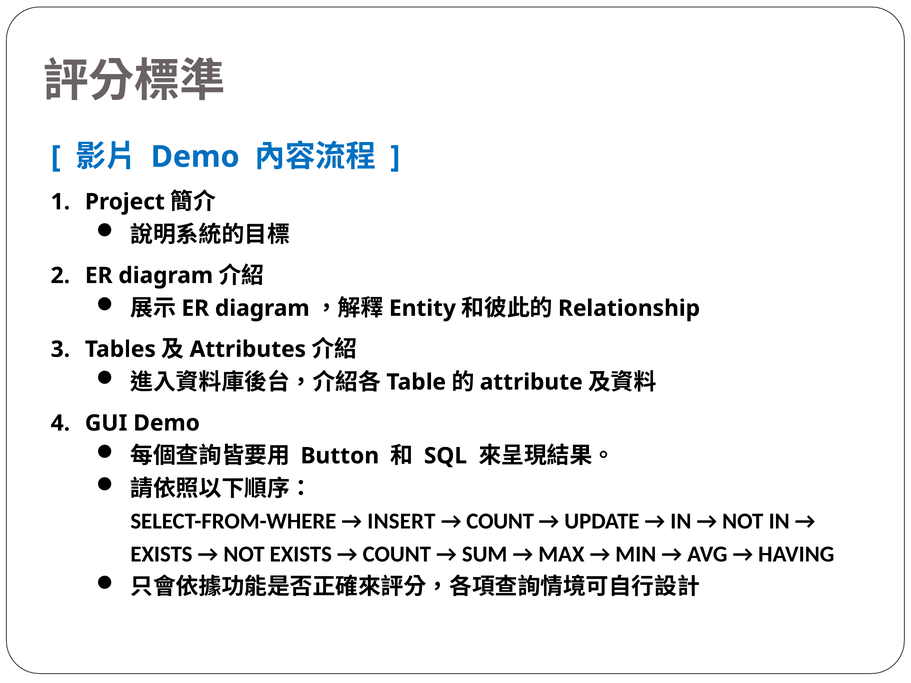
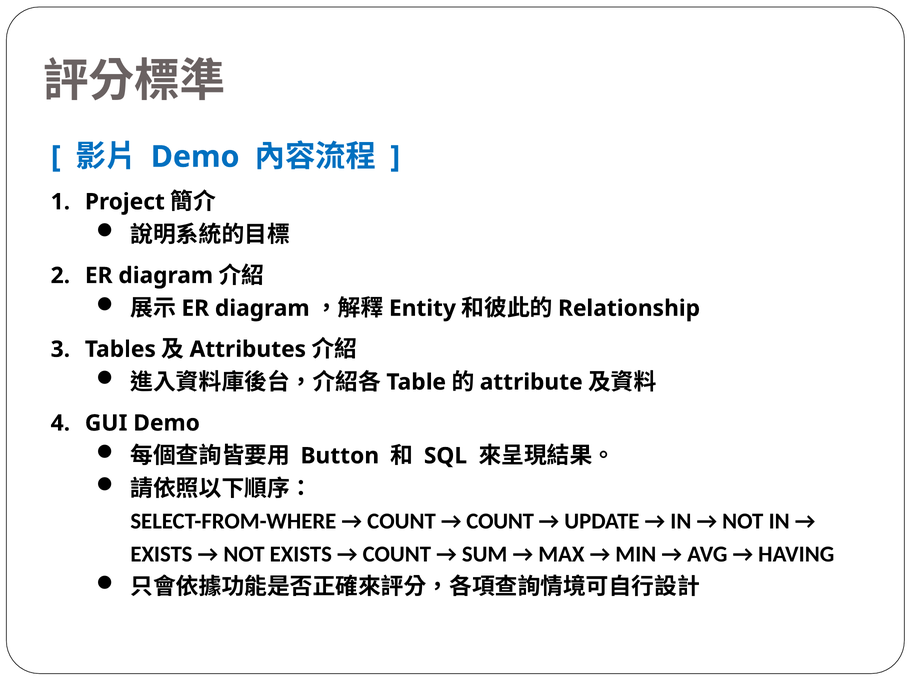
INSERT at (401, 522): INSERT -> COUNT
